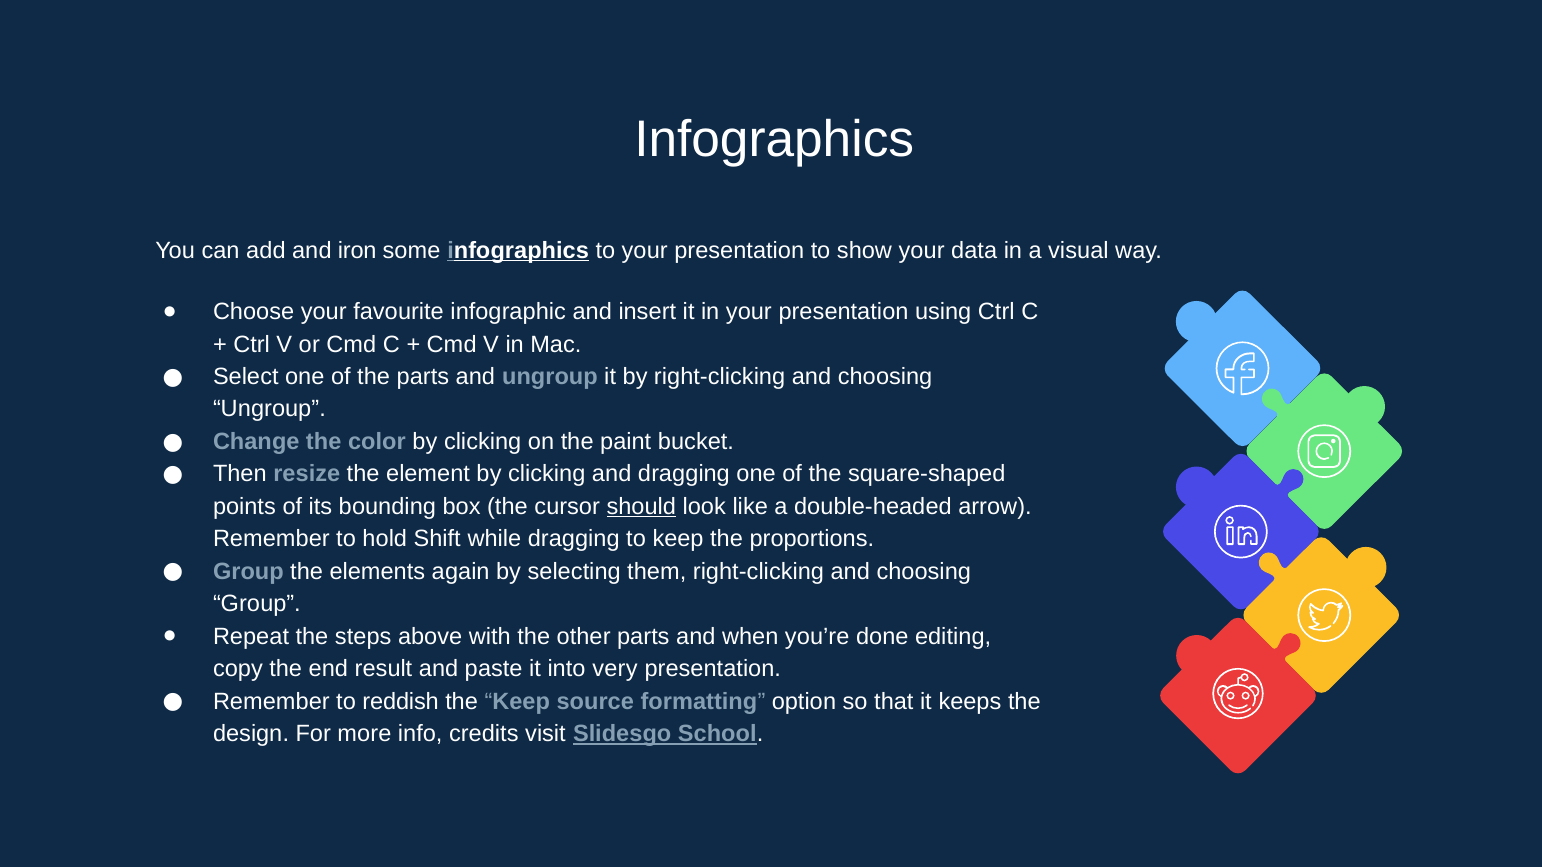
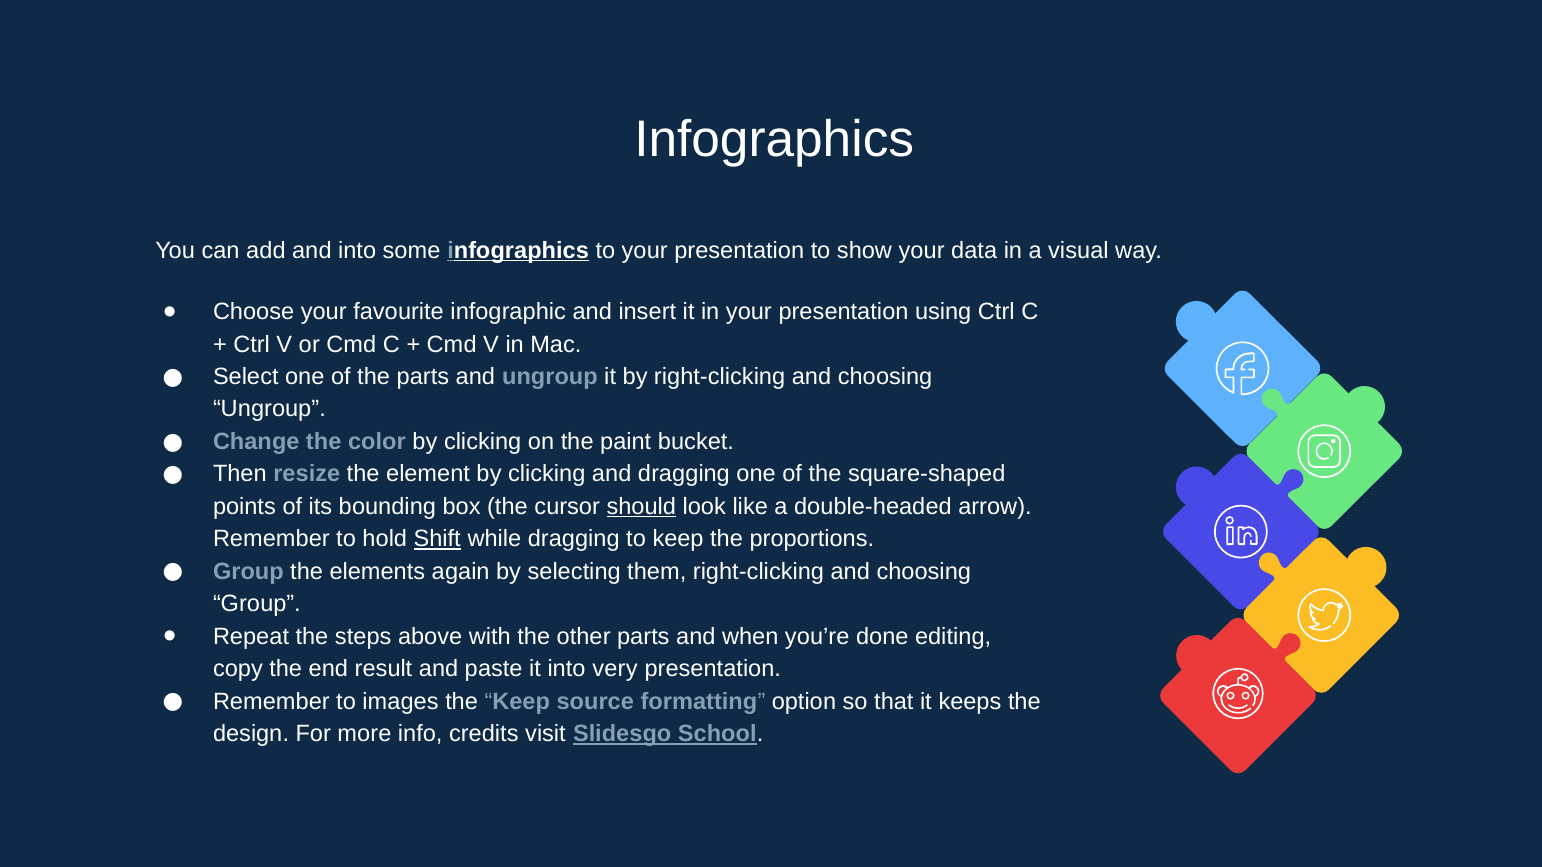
and iron: iron -> into
Shift underline: none -> present
reddish: reddish -> images
